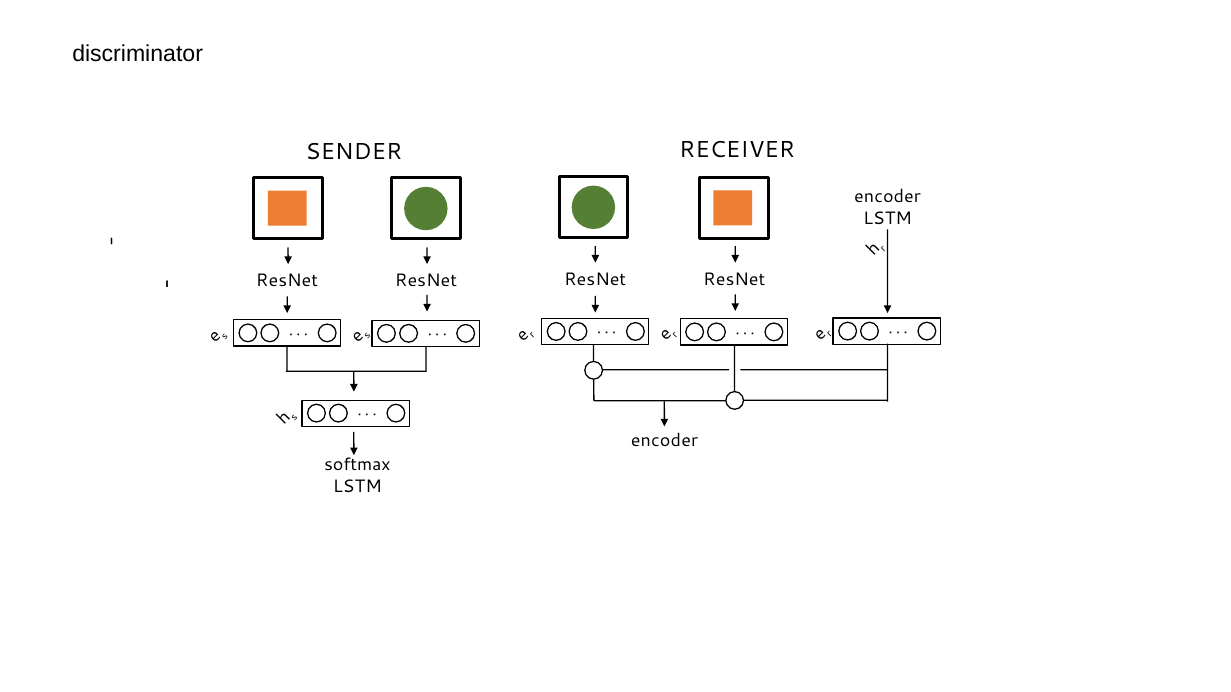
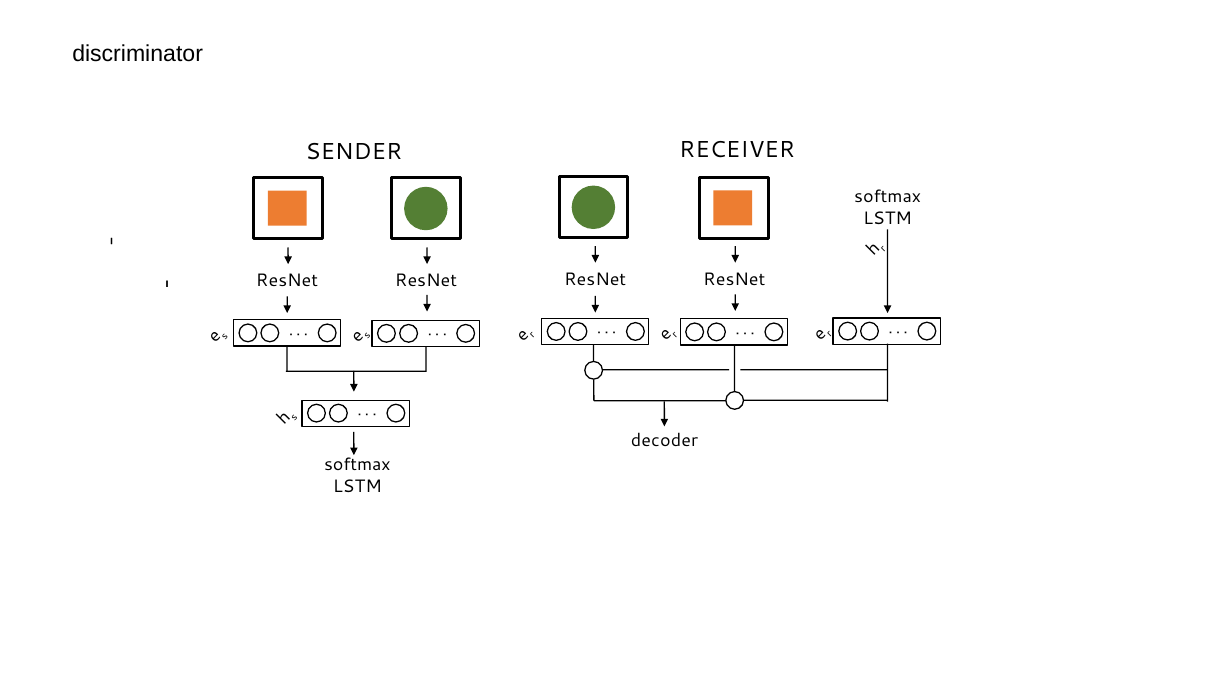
encoder at (888, 197): encoder -> softmax
encoder at (664, 441): encoder -> decoder
